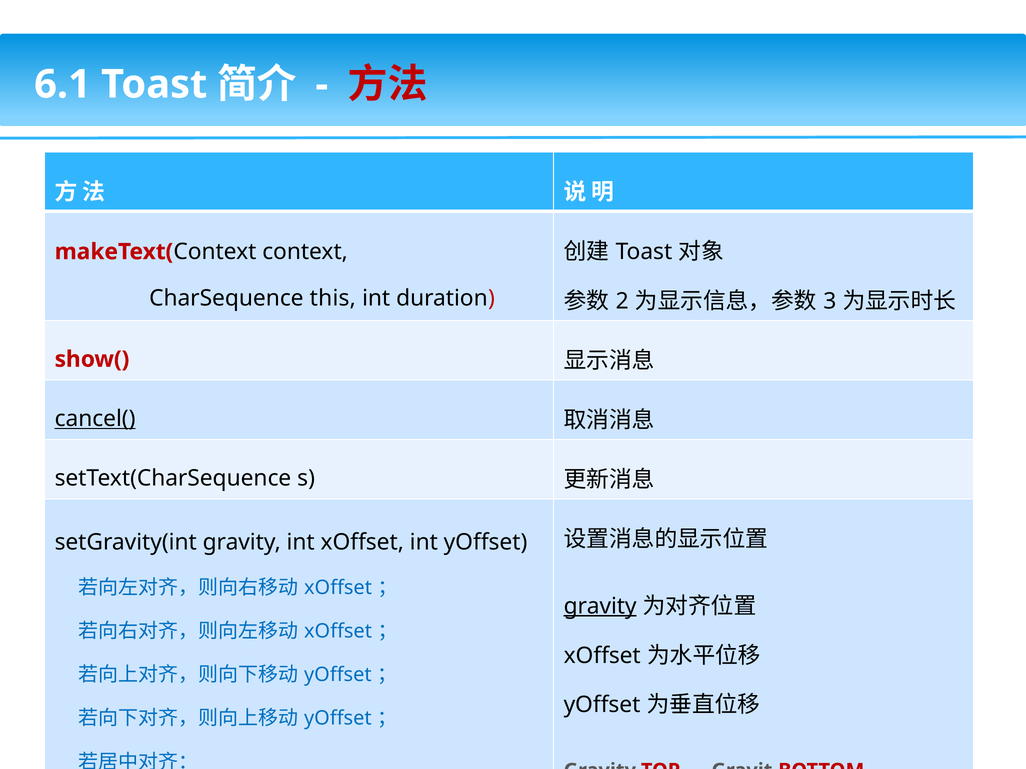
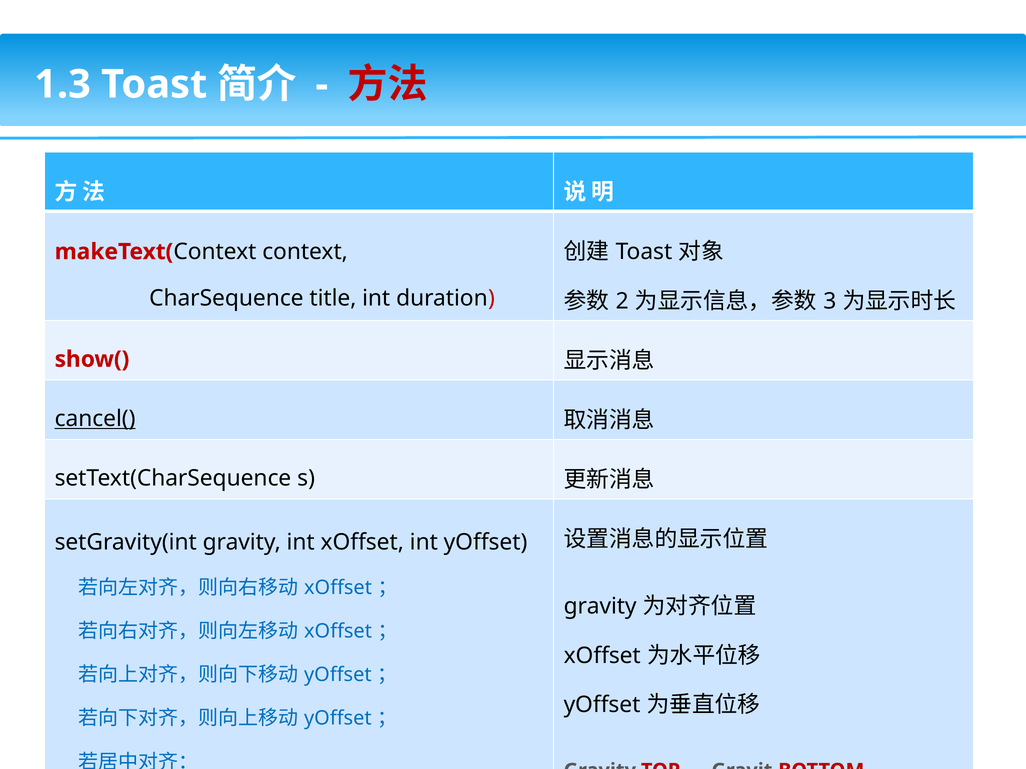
6.1: 6.1 -> 1.3
this: this -> title
gravity at (600, 606) underline: present -> none
